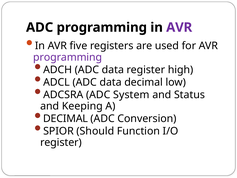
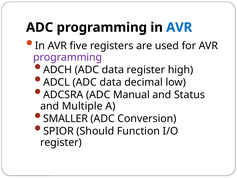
AVR at (179, 27) colour: purple -> blue
System: System -> Manual
Keeping: Keeping -> Multiple
DECIMAL at (66, 118): DECIMAL -> SMALLER
